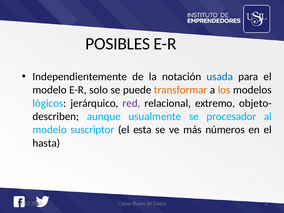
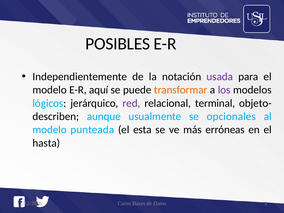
usada colour: blue -> purple
solo: solo -> aquí
los colour: orange -> purple
extremo: extremo -> terminal
procesador: procesador -> opcionales
suscriptor: suscriptor -> punteada
números: números -> erróneas
